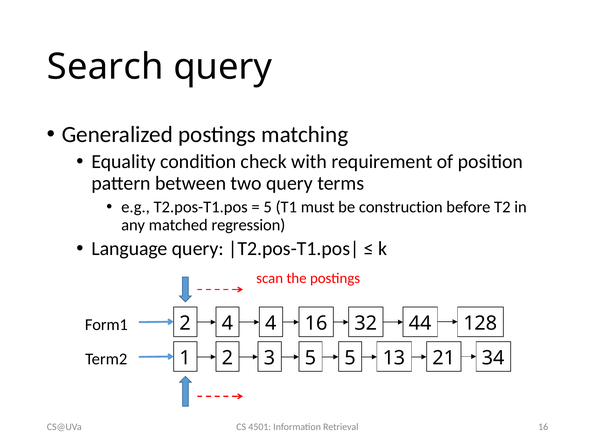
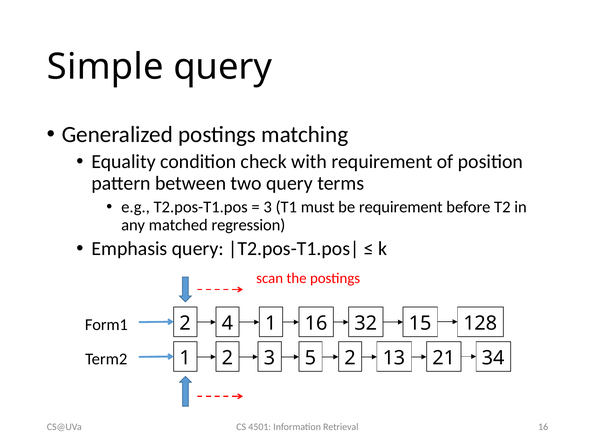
Search: Search -> Simple
5 at (268, 207): 5 -> 3
be construction: construction -> requirement
Language: Language -> Emphasis
4 4: 4 -> 1
44: 44 -> 15
5 5: 5 -> 2
